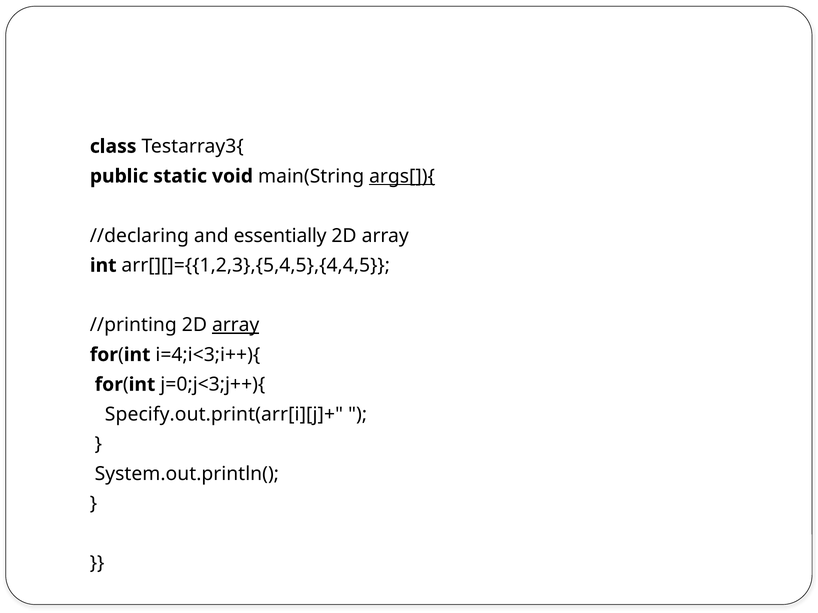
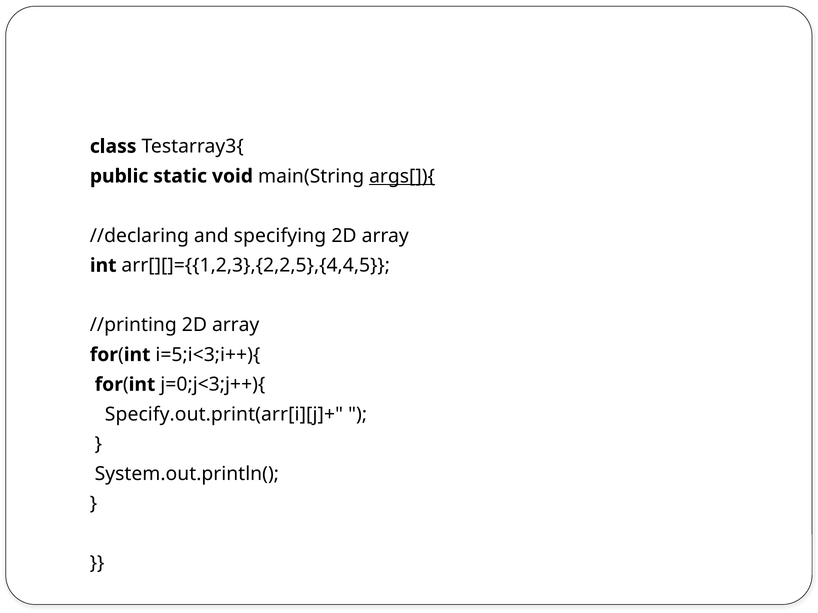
essentially: essentially -> specifying
arr[][]={{1,2,3},{5,4,5},{4,4,5: arr[][]={{1,2,3},{5,4,5},{4,4,5 -> arr[][]={{1,2,3},{2,2,5},{4,4,5
array at (236, 325) underline: present -> none
i=4;i<3;i++){: i=4;i<3;i++){ -> i=5;i<3;i++){
